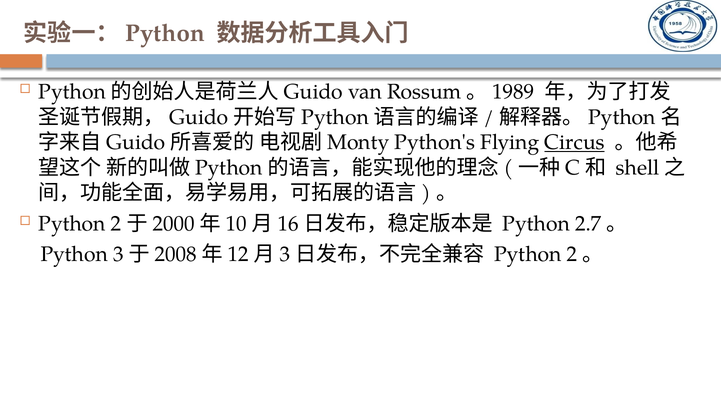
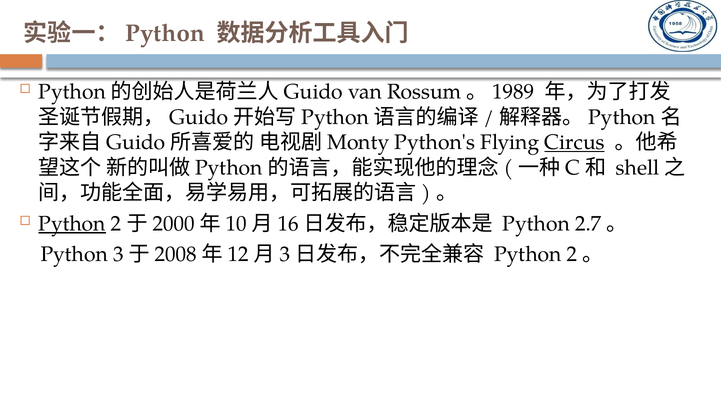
Python at (72, 223) underline: none -> present
